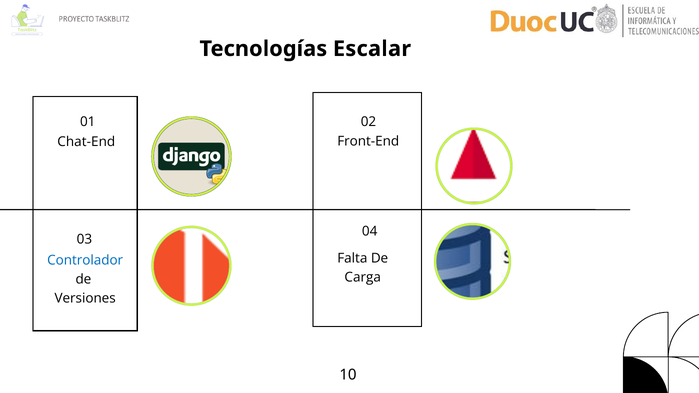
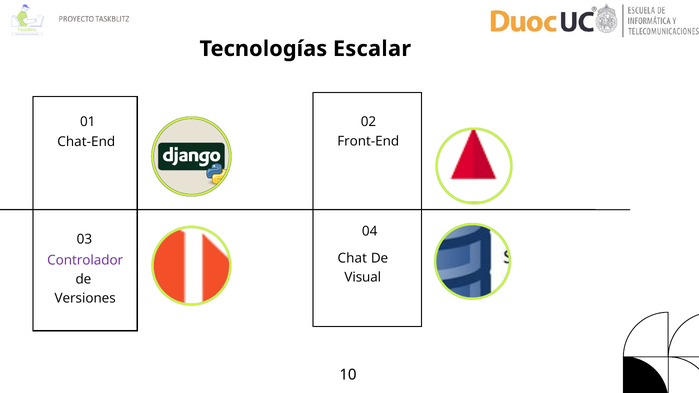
Falta: Falta -> Chat
Controlador colour: blue -> purple
Carga: Carga -> Visual
